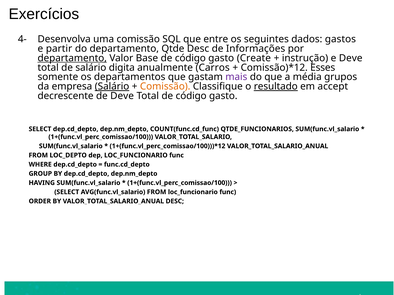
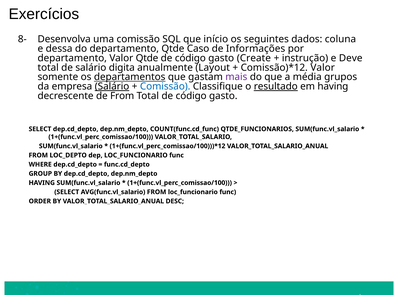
4-: 4- -> 8-
entre: entre -> início
gastos: gastos -> coluna
partir: partir -> dessa
Qtde Desc: Desc -> Caso
departamento at (72, 58) underline: present -> none
Valor Base: Base -> Qtde
Carros: Carros -> Layout
Esses at (323, 68): Esses -> Valor
departamentos underline: none -> present
Comissão at (165, 87) colour: orange -> blue
em accept: accept -> having
de Deve: Deve -> From
